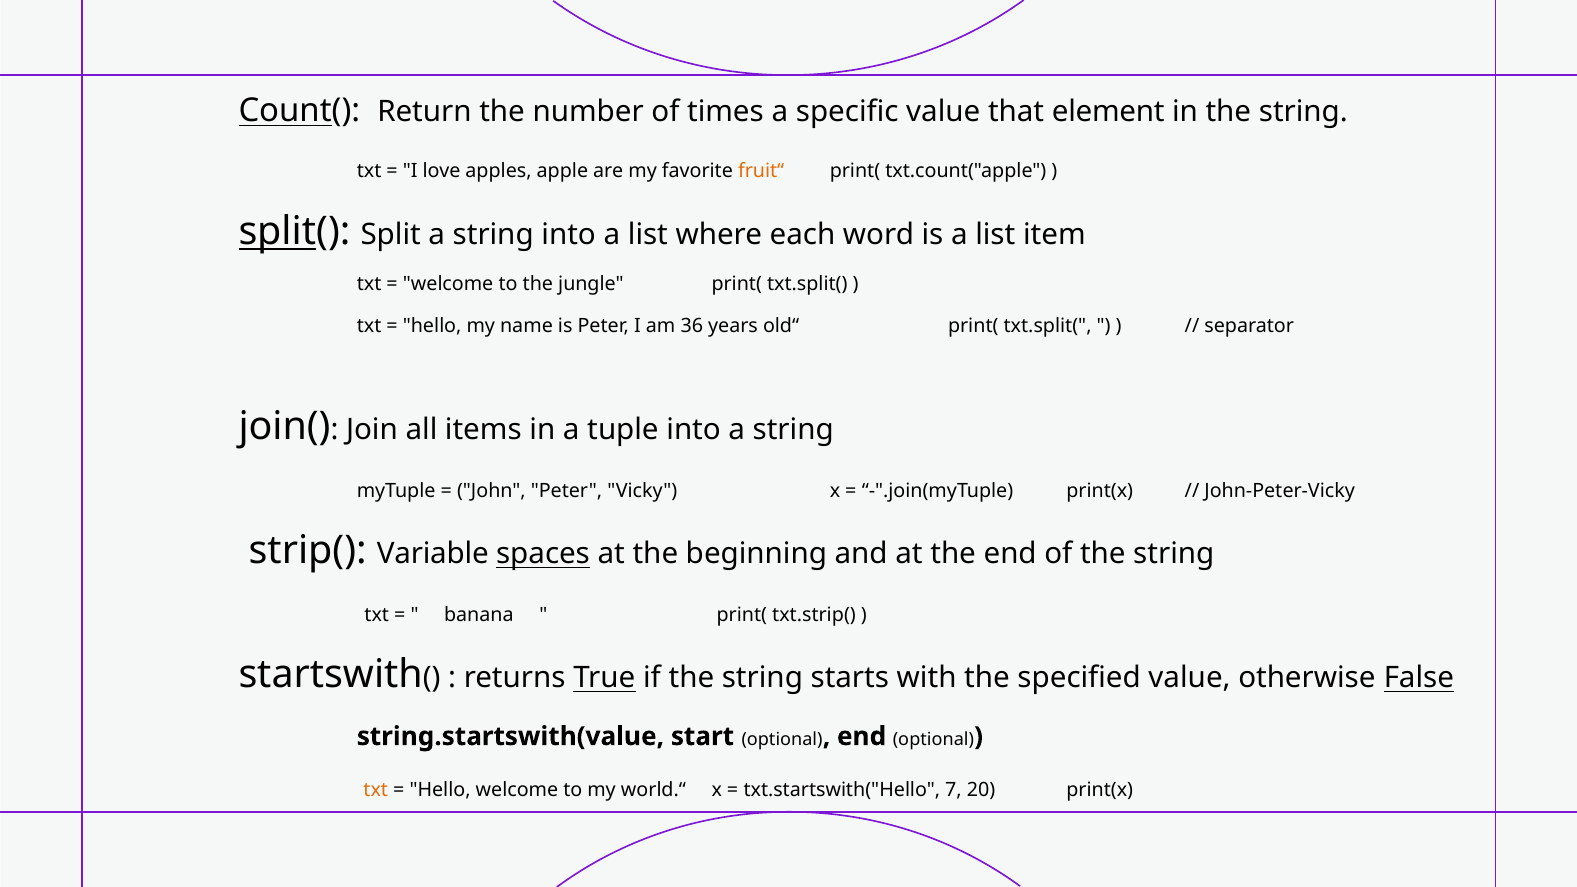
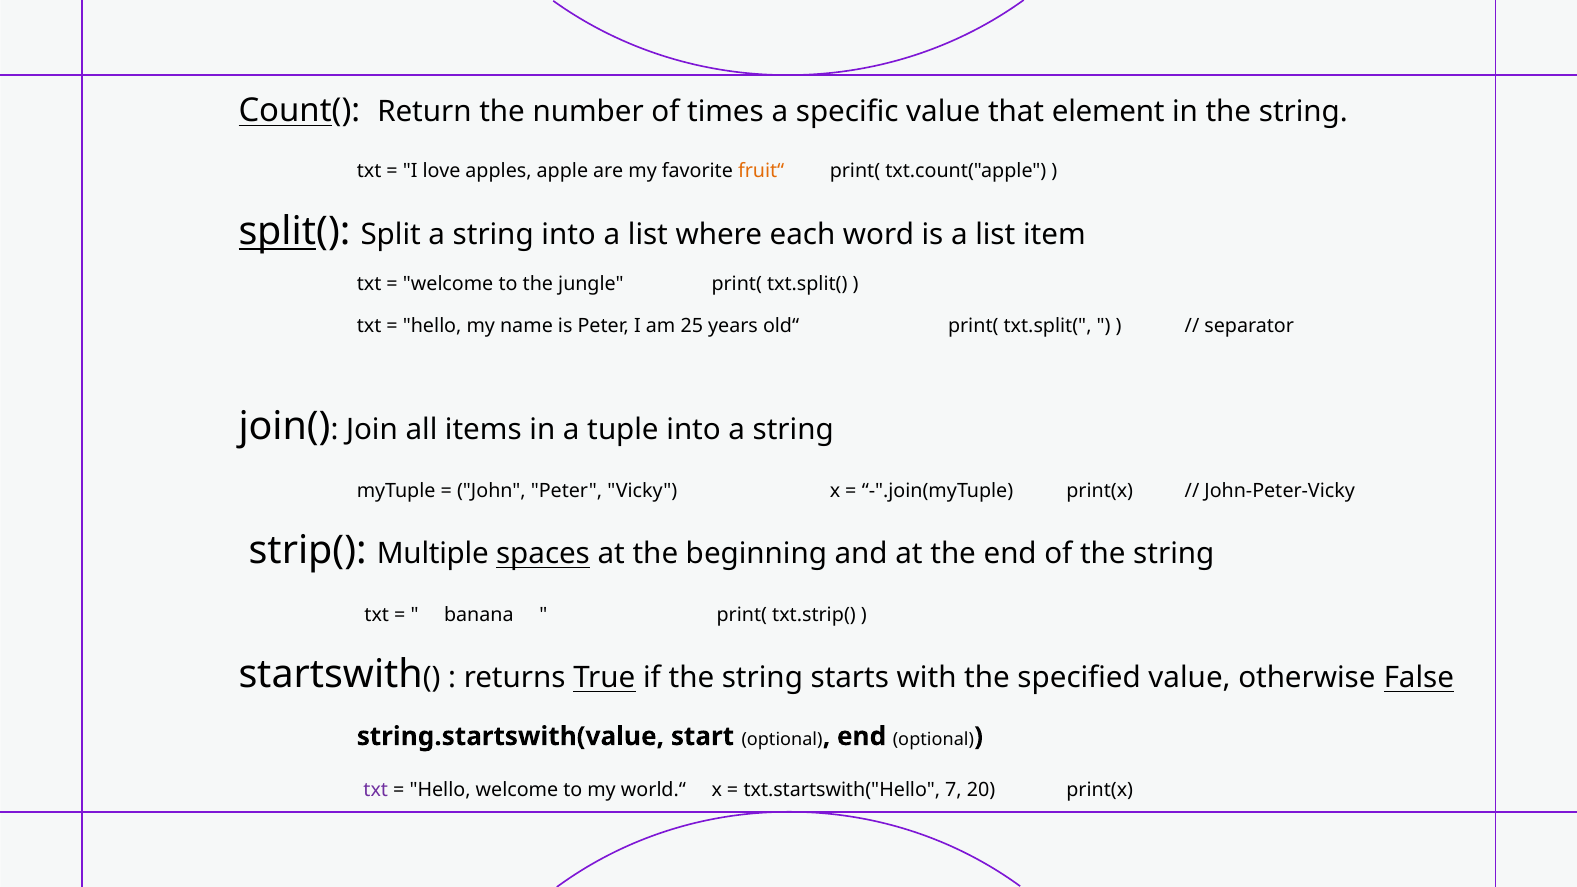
36: 36 -> 25
Variable: Variable -> Multiple
txt at (376, 790) colour: orange -> purple
